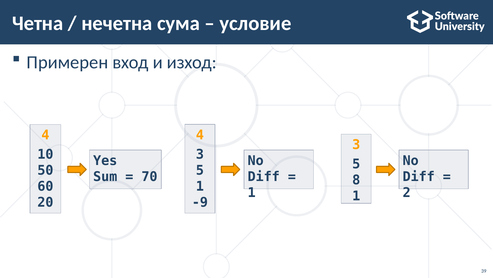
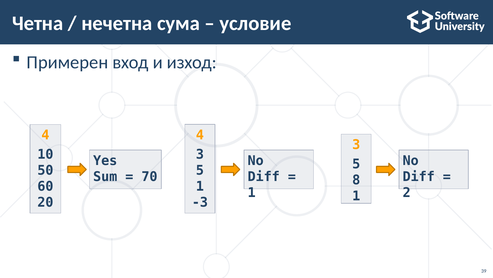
-9: -9 -> -3
